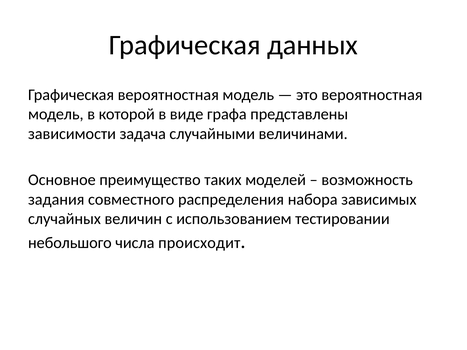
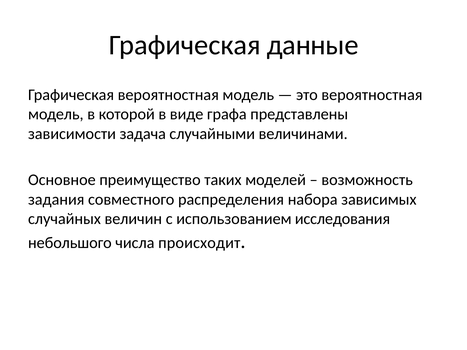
данных: данных -> данные
тестировании: тестировании -> исследования
